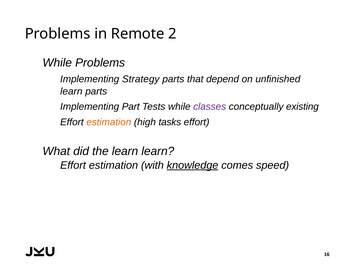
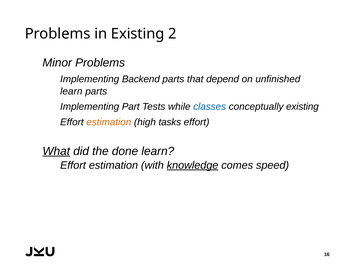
in Remote: Remote -> Existing
While at (57, 63): While -> Minor
Strategy: Strategy -> Backend
classes colour: purple -> blue
What underline: none -> present
the learn: learn -> done
